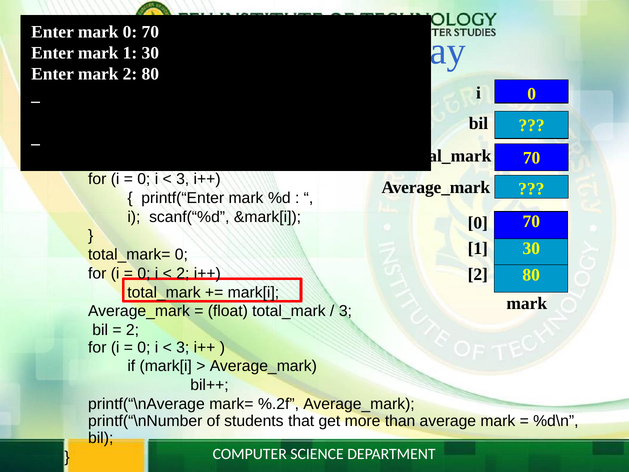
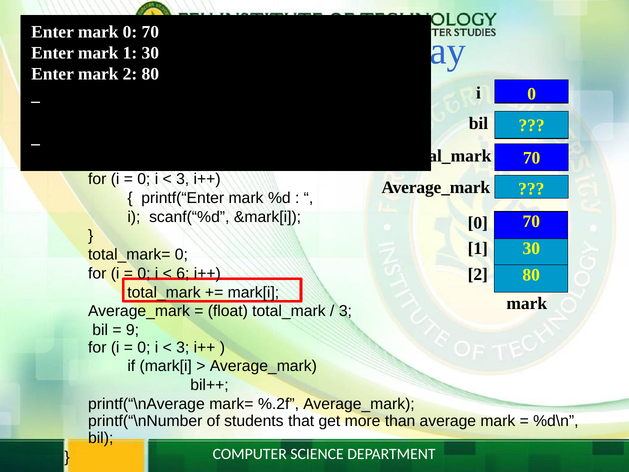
2 at (183, 273): 2 -> 6
2 at (133, 330): 2 -> 9
